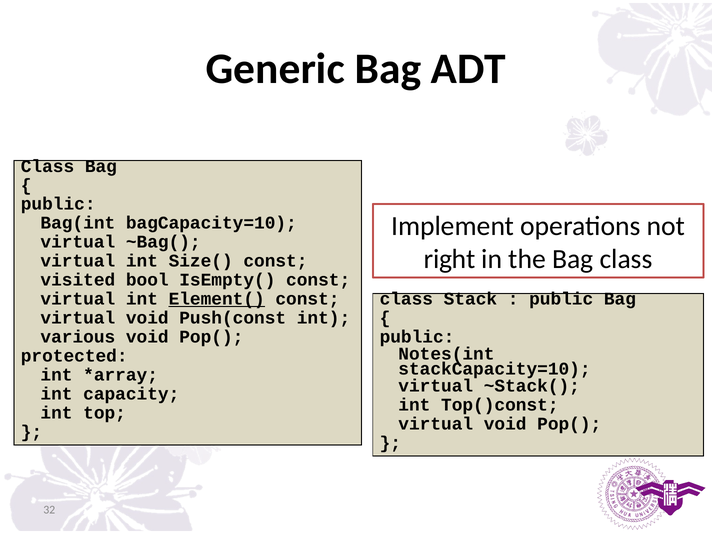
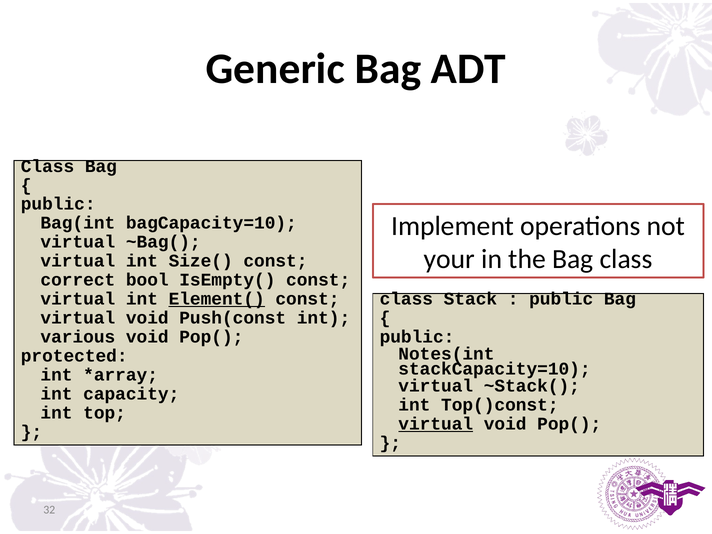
right: right -> your
visited: visited -> correct
virtual at (436, 424) underline: none -> present
